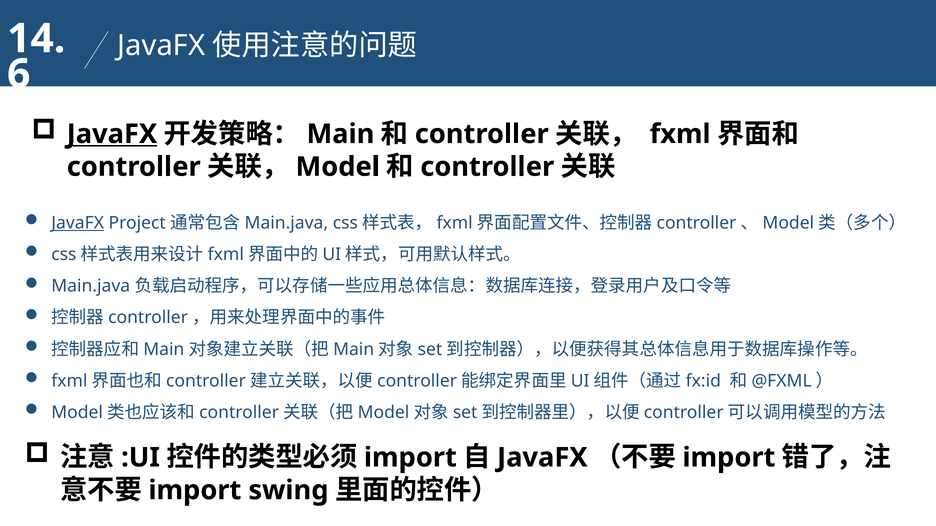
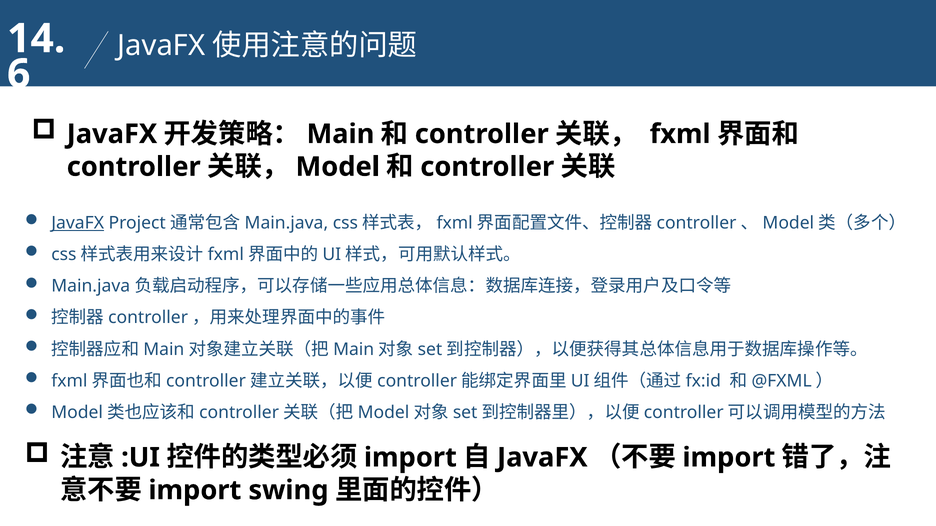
JavaFX at (112, 134) underline: present -> none
